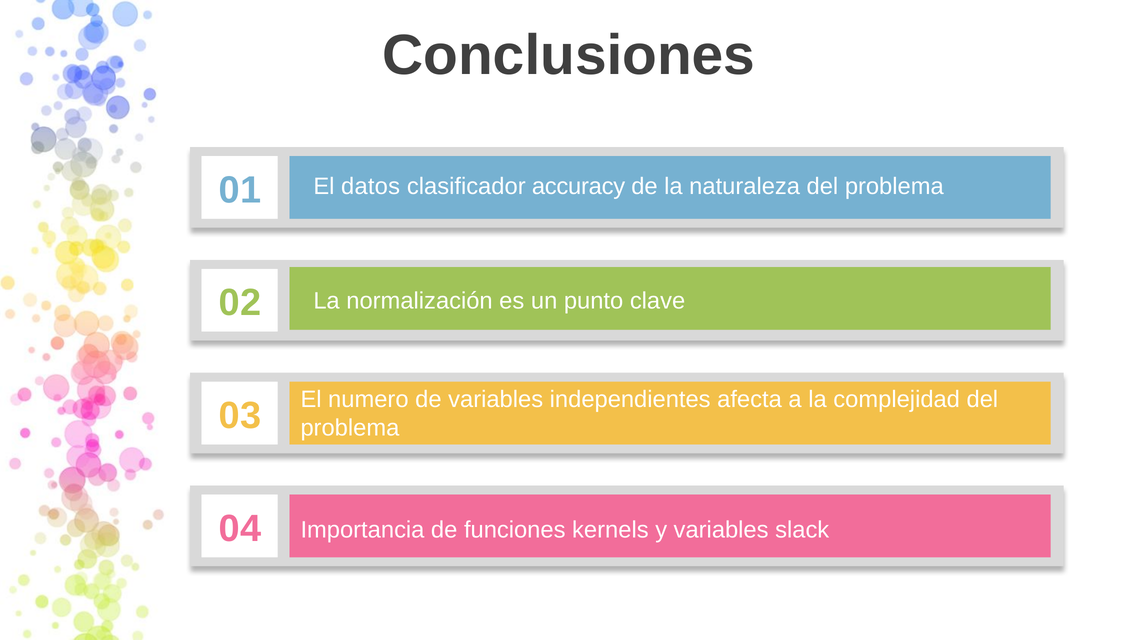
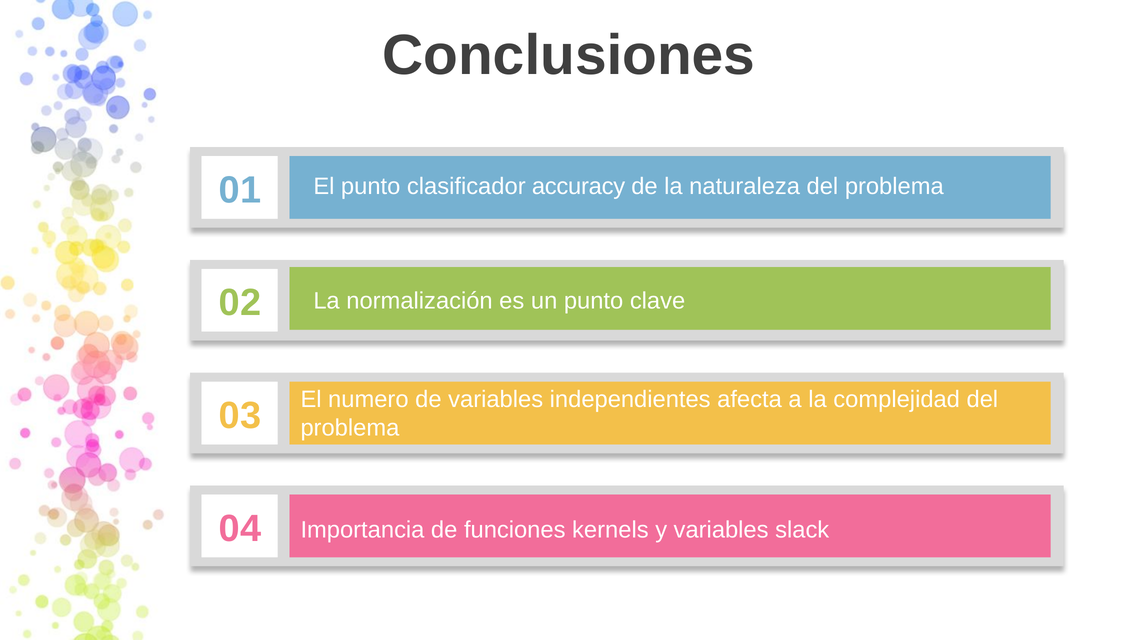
El datos: datos -> punto
